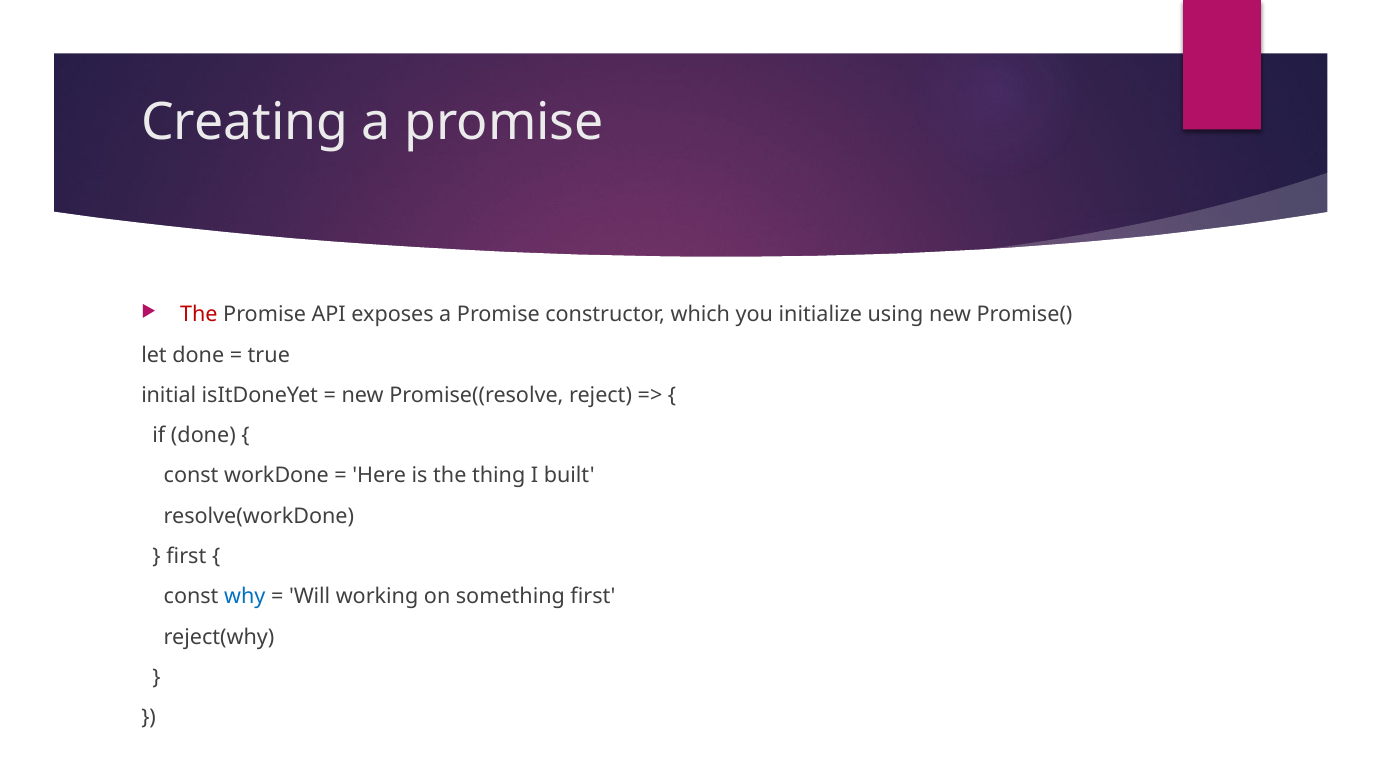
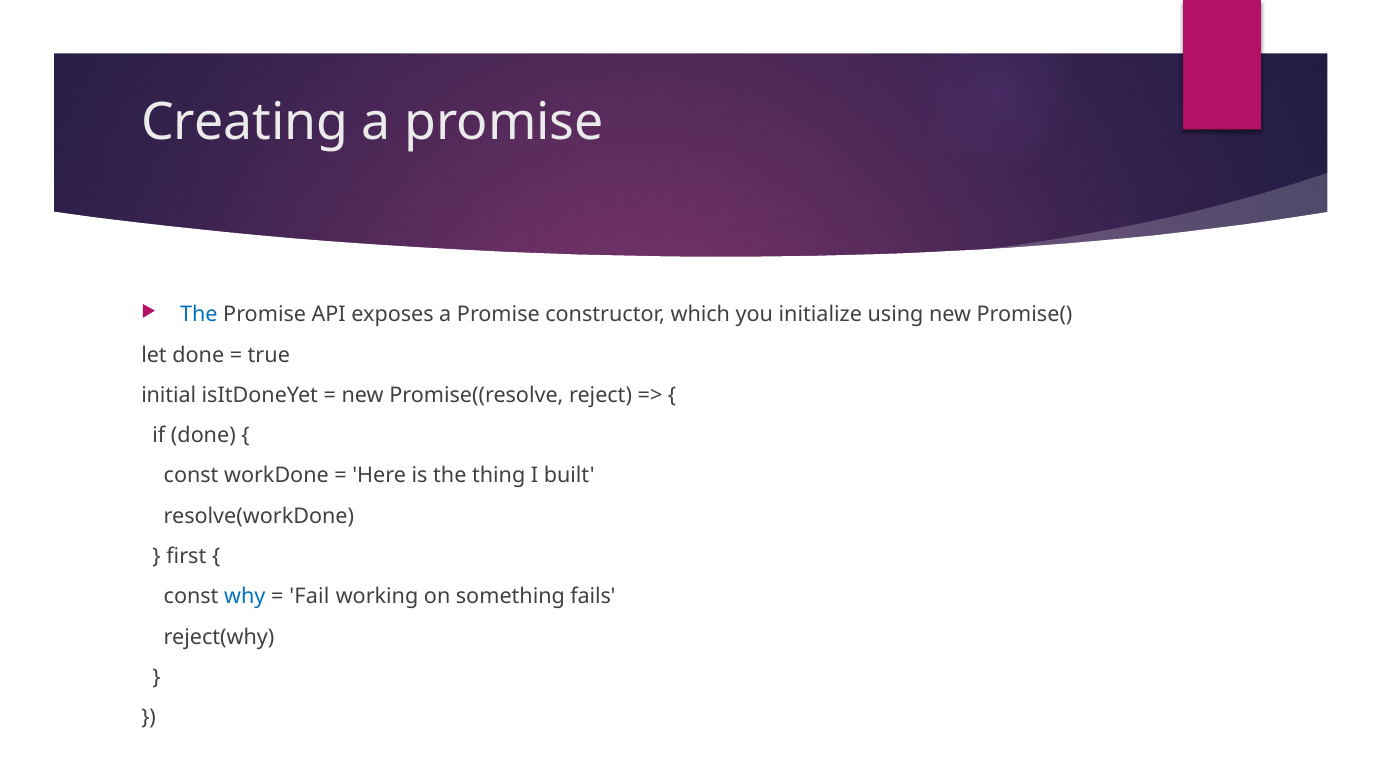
The at (199, 315) colour: red -> blue
Will: Will -> Fail
something first: first -> fails
